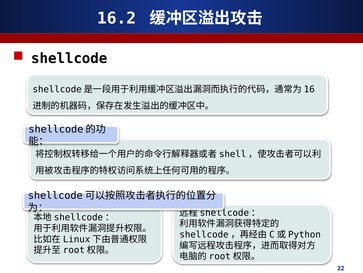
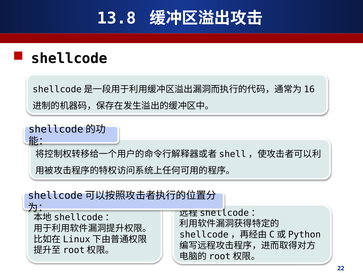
16.2: 16.2 -> 13.8
